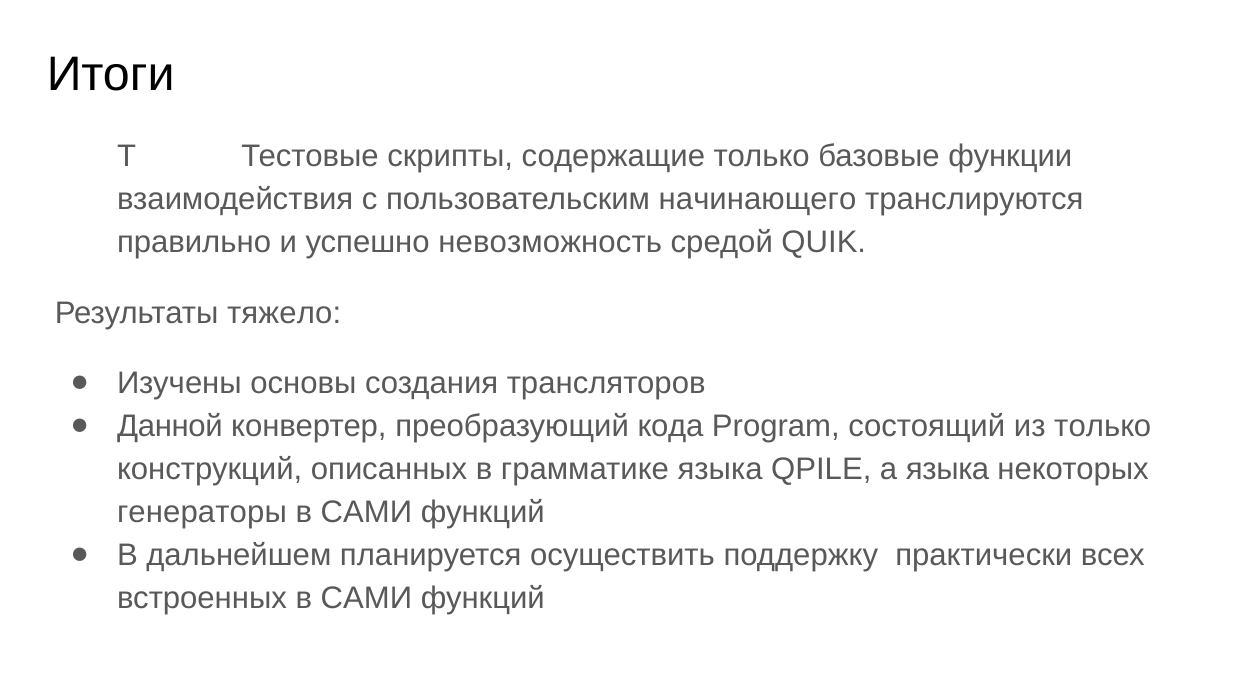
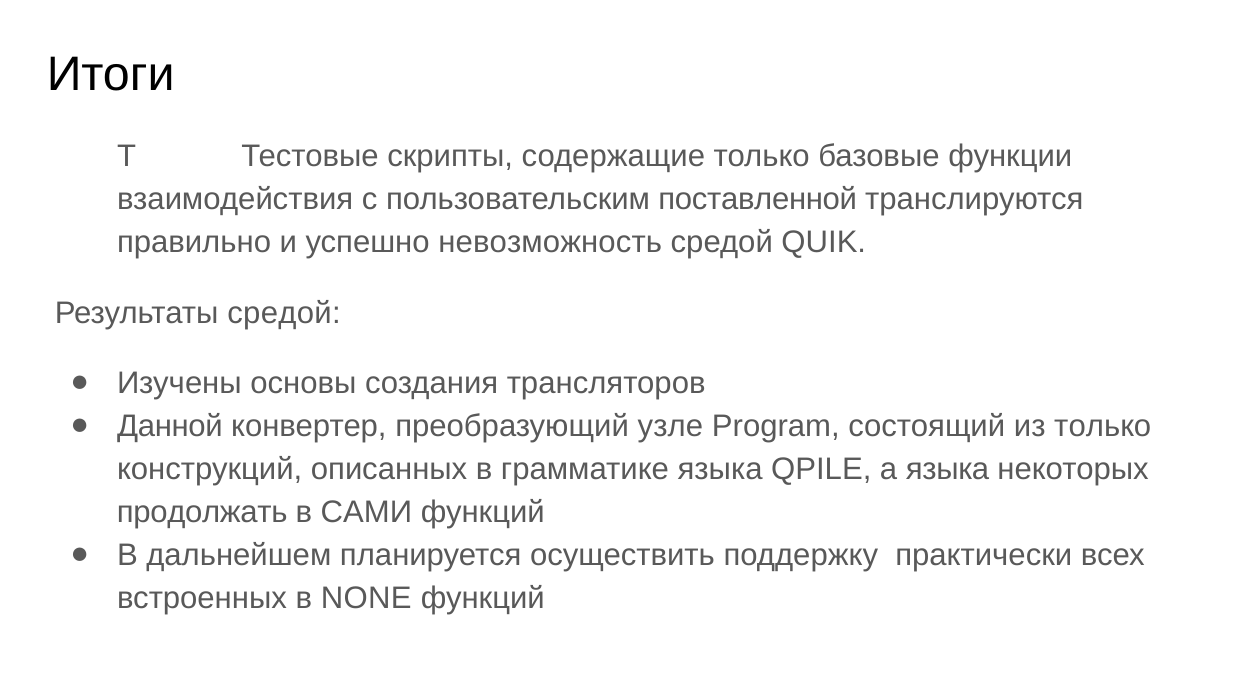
начинающего: начинающего -> поставленной
Результаты тяжело: тяжело -> средой
кода: кода -> узле
генераторы: генераторы -> продолжать
встроенных в САМИ: САМИ -> NONE
